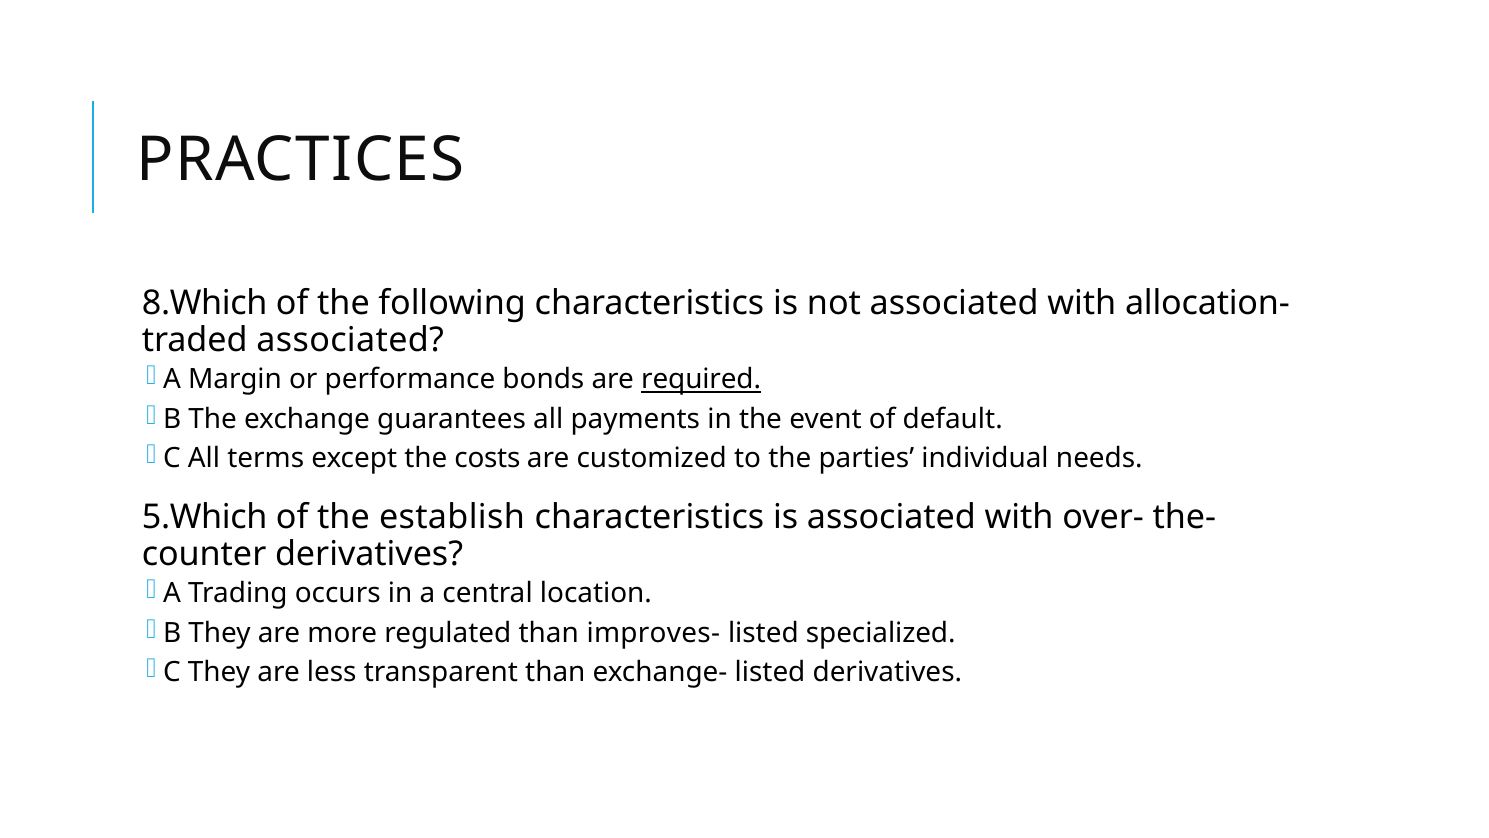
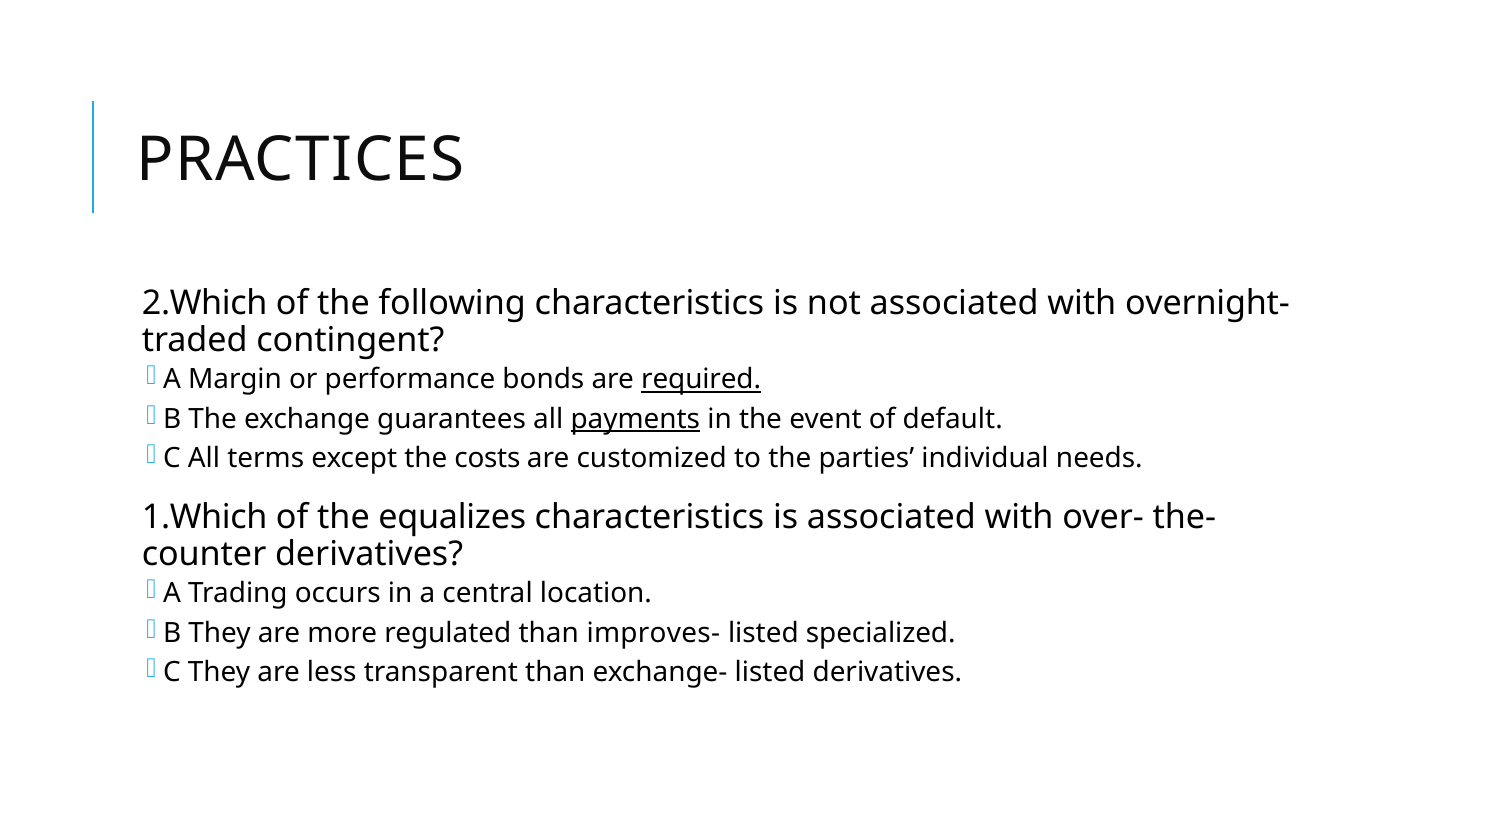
8.Which: 8.Which -> 2.Which
allocation-: allocation- -> overnight-
associated at (350, 340): associated -> contingent
payments underline: none -> present
5.Which: 5.Which -> 1.Which
establish: establish -> equalizes
